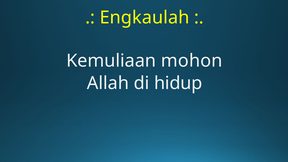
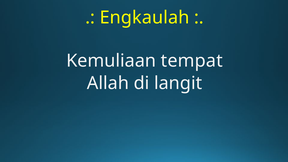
mohon: mohon -> tempat
hidup: hidup -> langit
